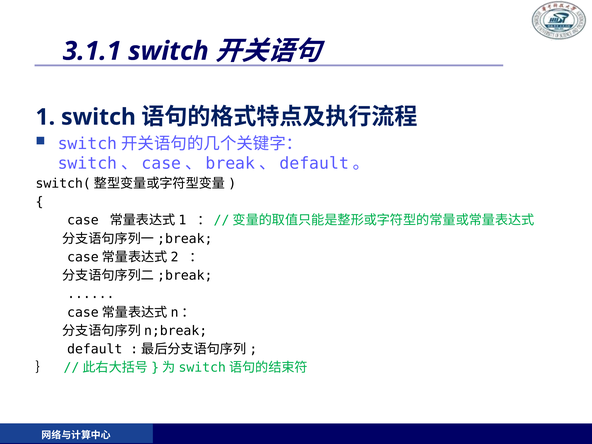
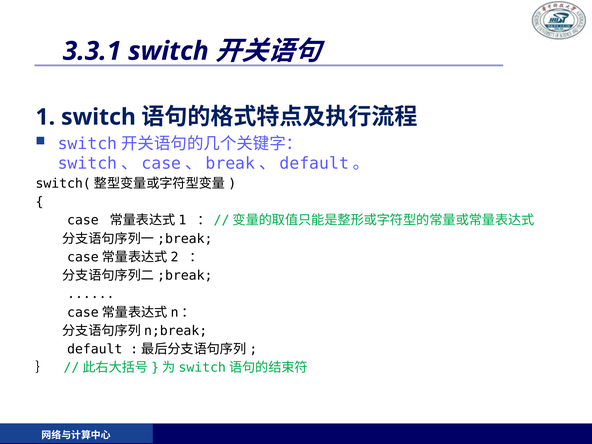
3.1.1: 3.1.1 -> 3.3.1
